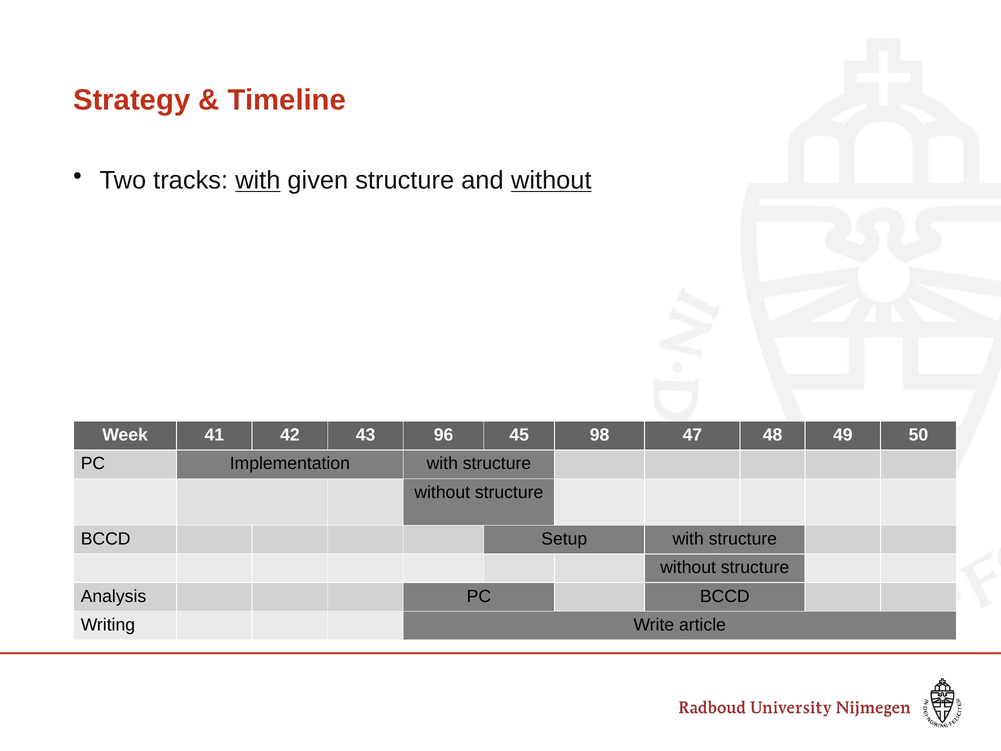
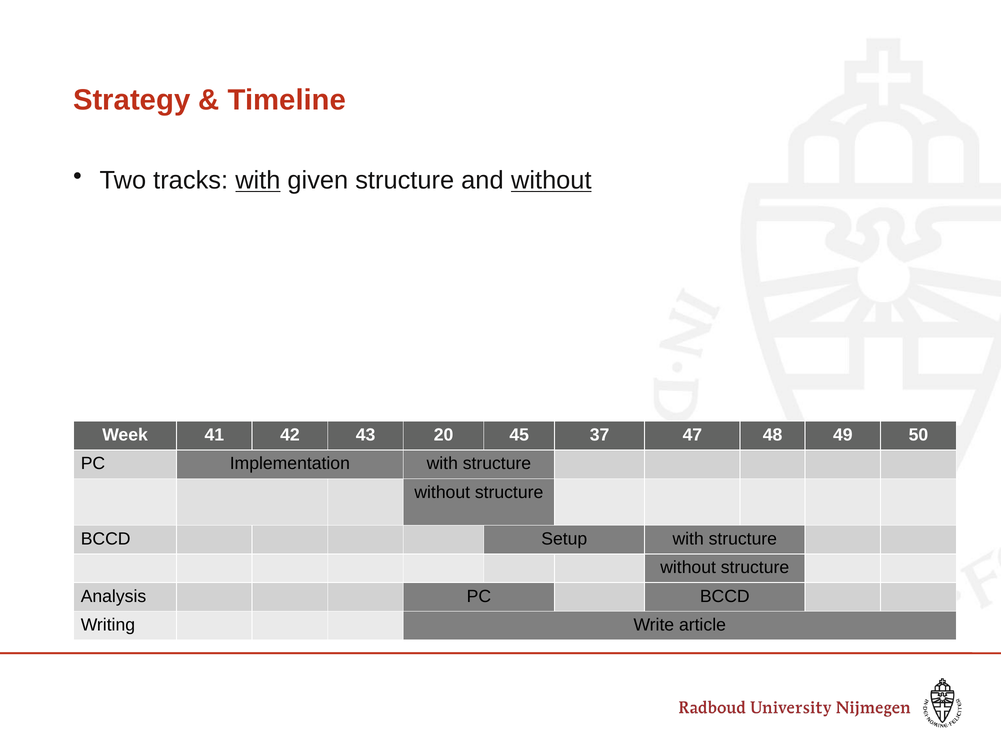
96: 96 -> 20
98: 98 -> 37
